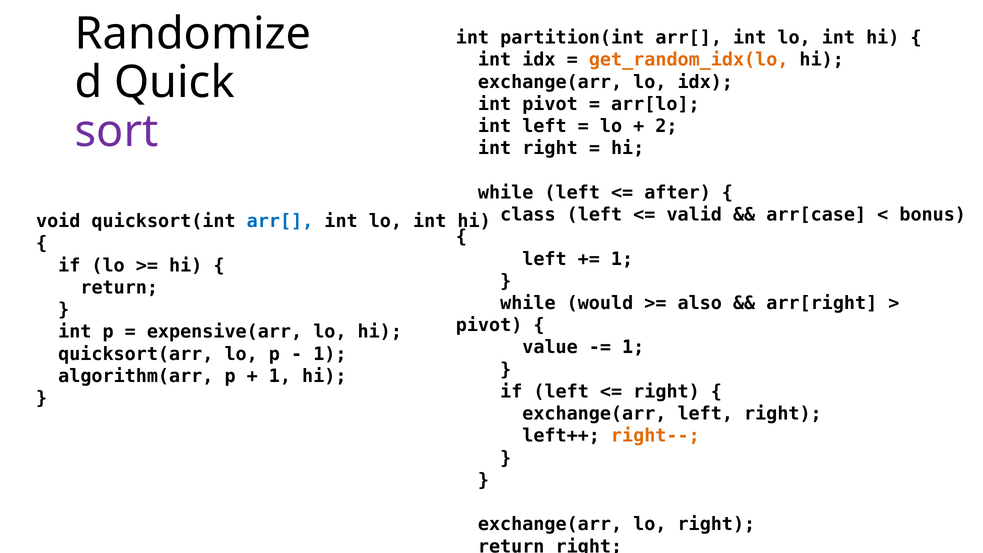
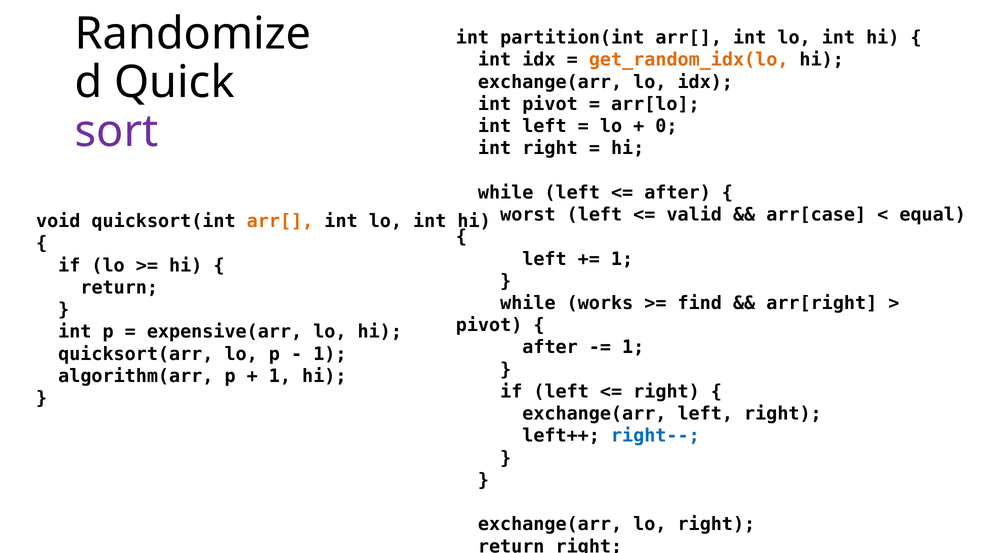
2: 2 -> 0
class: class -> worst
bonus: bonus -> equal
arr[ at (280, 221) colour: blue -> orange
would: would -> works
also: also -> find
value at (550, 347): value -> after
right-- colour: orange -> blue
